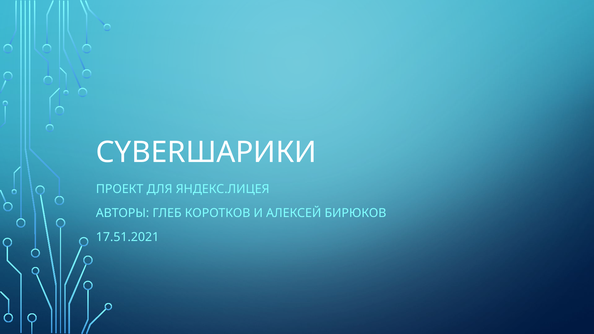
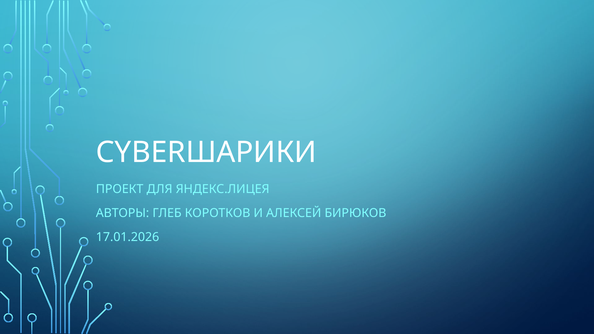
17.51.2021: 17.51.2021 -> 17.01.2026
